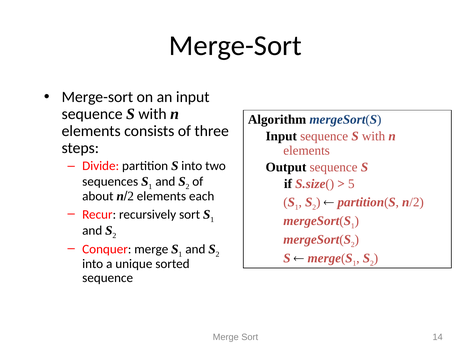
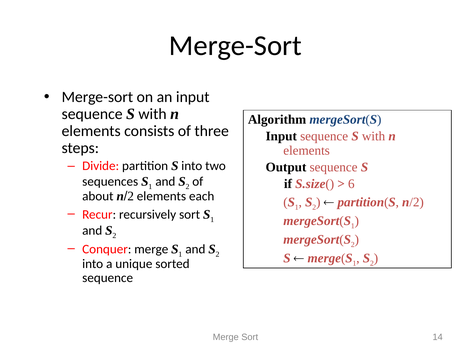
5: 5 -> 6
